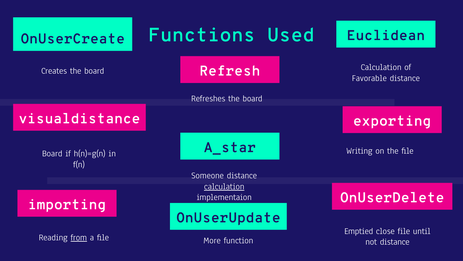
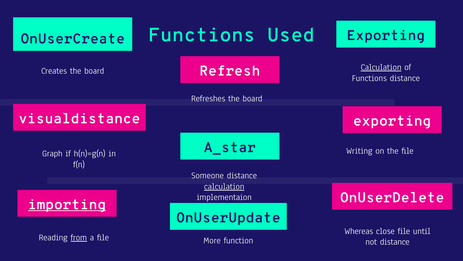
Euclidean at (386, 35): Euclidean -> Exporting
Calculation at (381, 67) underline: none -> present
Favorable at (369, 78): Favorable -> Functions
Board at (52, 153): Board -> Graph
importing underline: none -> present
Emptied: Emptied -> Whereas
